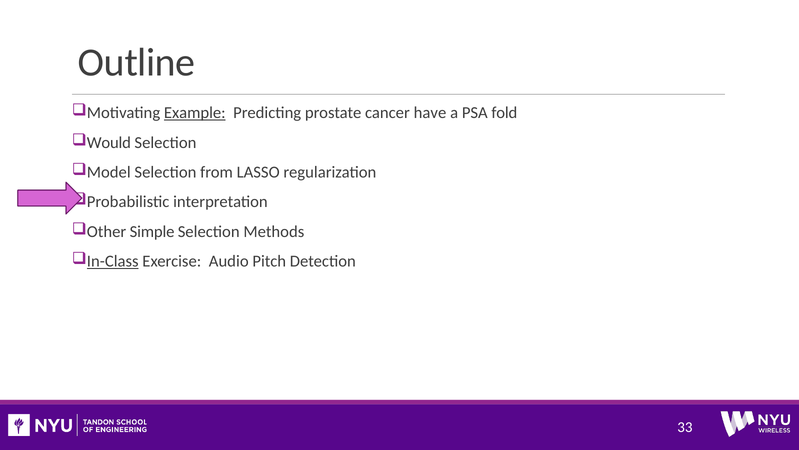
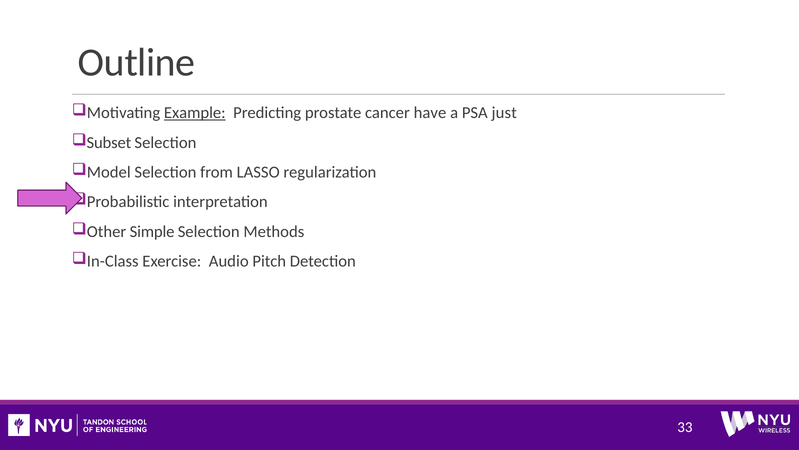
fold: fold -> just
Would: Would -> Subset
In-Class underline: present -> none
